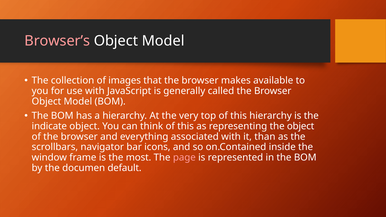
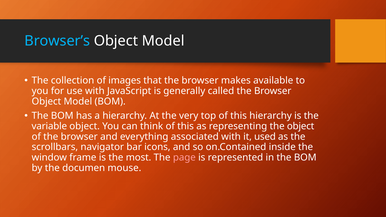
Browser’s colour: pink -> light blue
indicate: indicate -> variable
than: than -> used
default: default -> mouse
